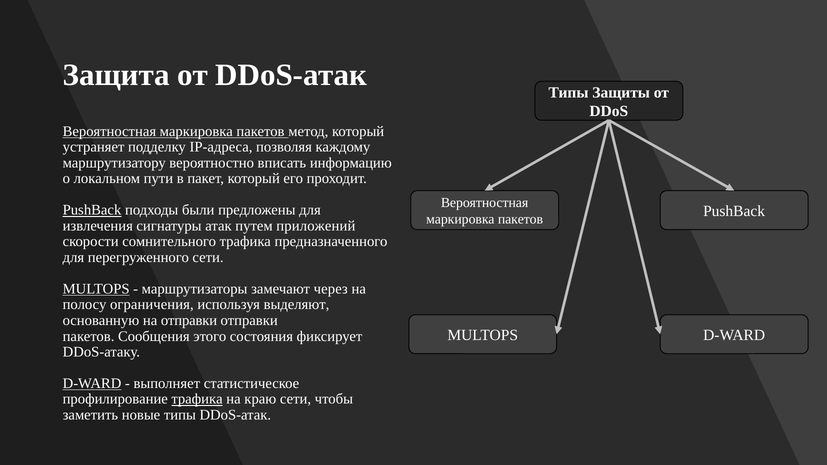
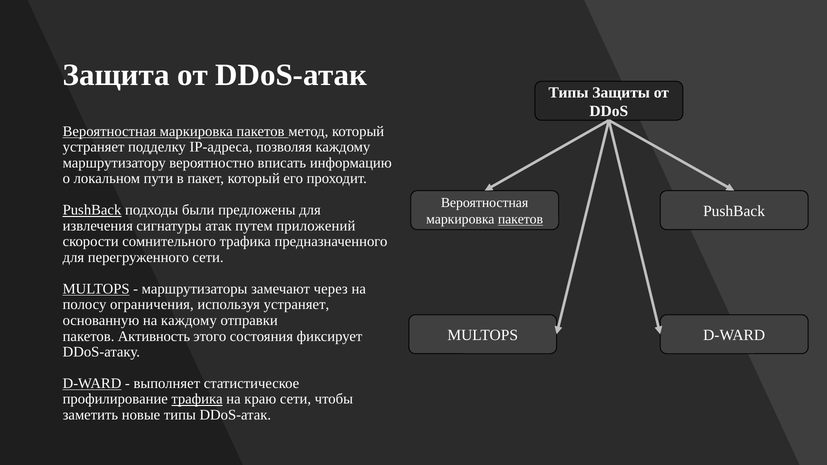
пакетов at (520, 219) underline: none -> present
используя выделяют: выделяют -> устраняет
на отправки: отправки -> каждому
Сообщения: Сообщения -> Активность
